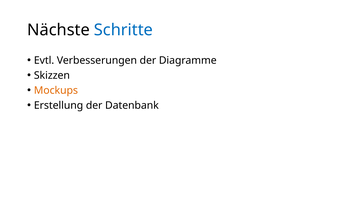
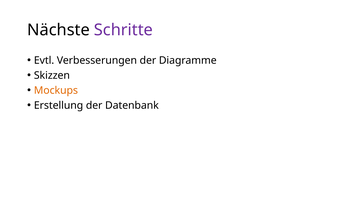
Schritte colour: blue -> purple
